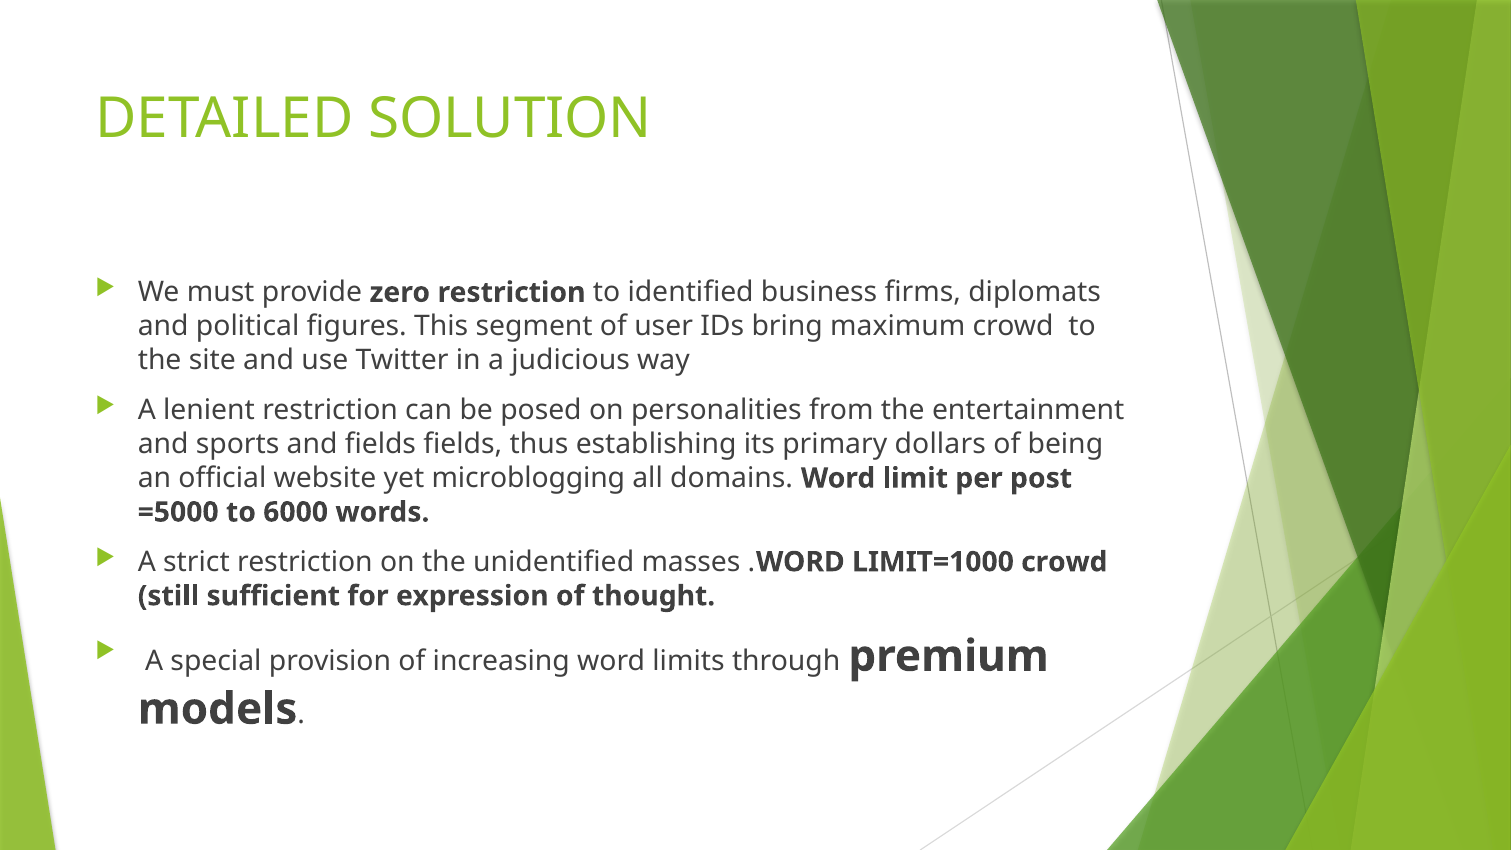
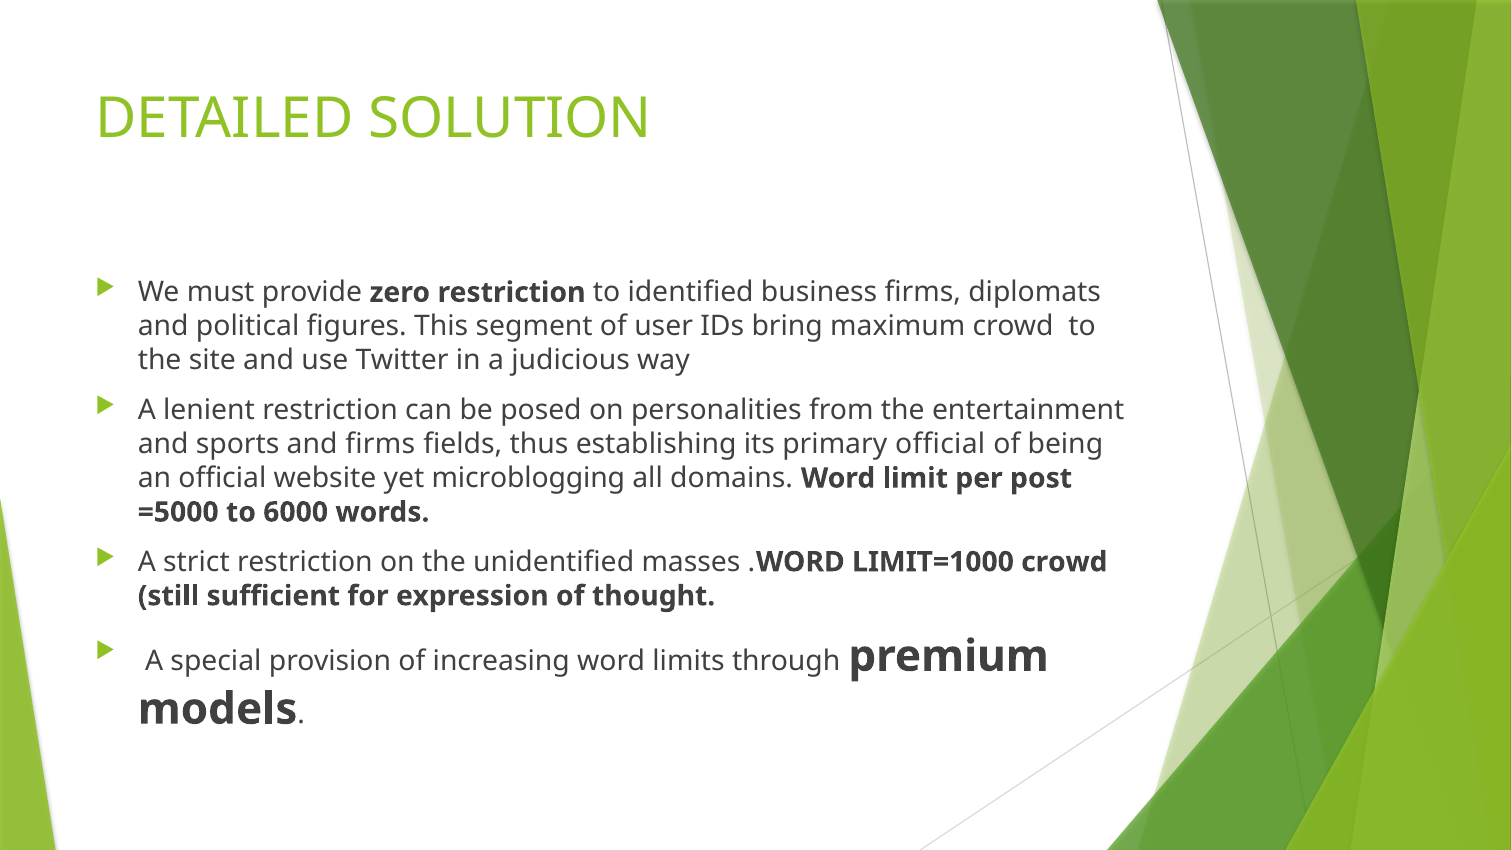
and fields: fields -> firms
primary dollars: dollars -> official
